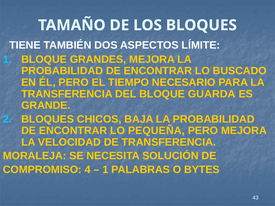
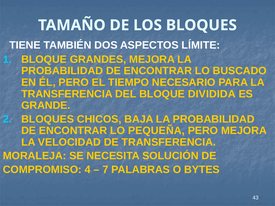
GUARDA: GUARDA -> DIVIDIDA
1 at (105, 170): 1 -> 7
